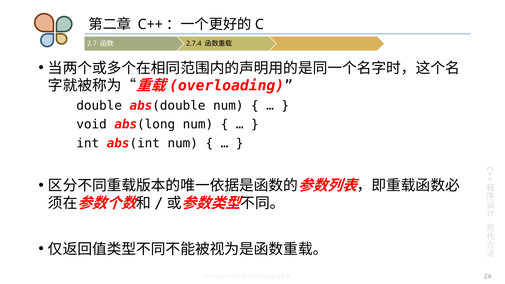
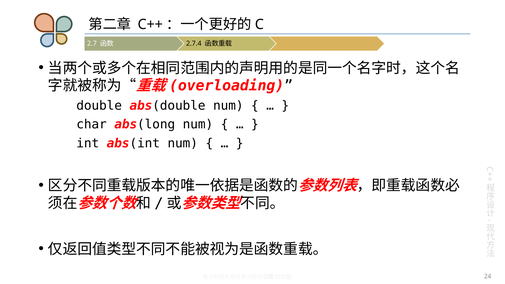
void: void -> char
